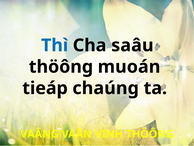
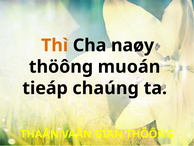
Thì colour: blue -> orange
saâu: saâu -> naøy
VAÂNG: VAÂNG -> THAÂN
VINH: VINH -> GIAN
